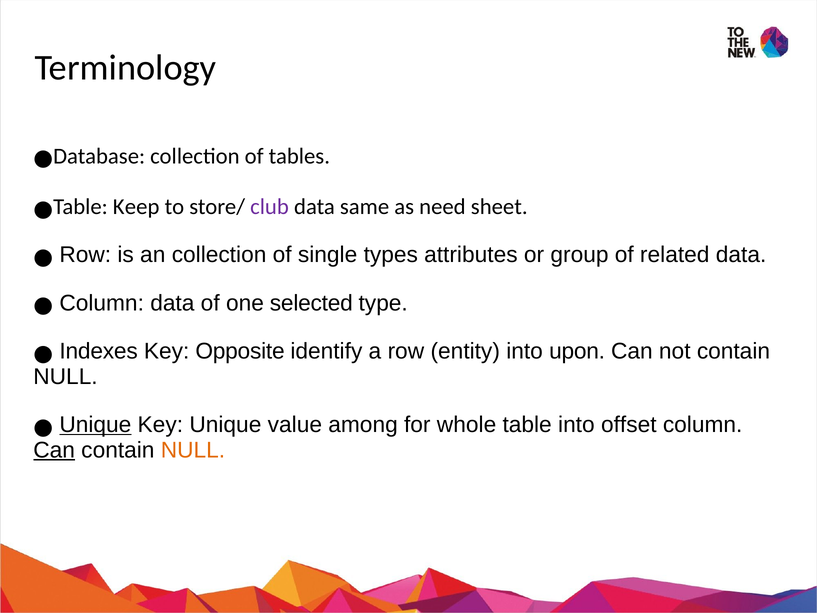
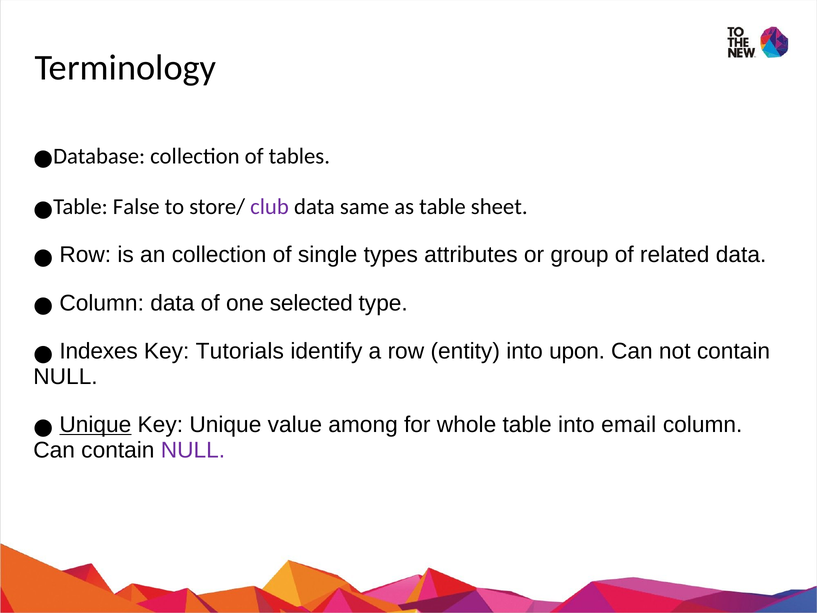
Keep: Keep -> False
as need: need -> table
Opposite: Opposite -> Tutorials
offset: offset -> email
Can at (54, 450) underline: present -> none
NULL at (193, 450) colour: orange -> purple
